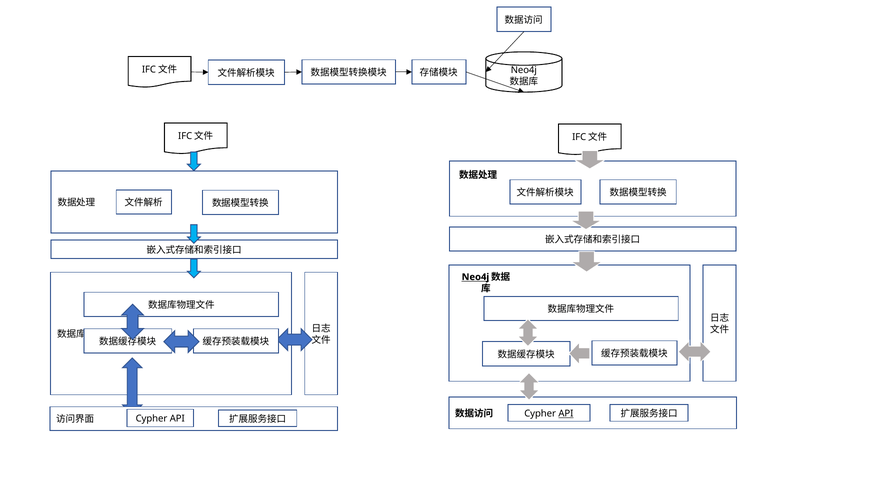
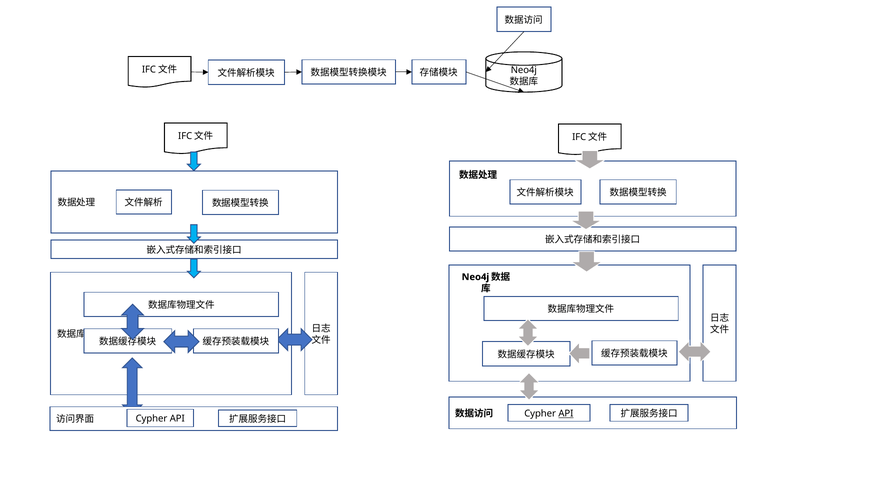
Neo4j at (475, 277) underline: present -> none
